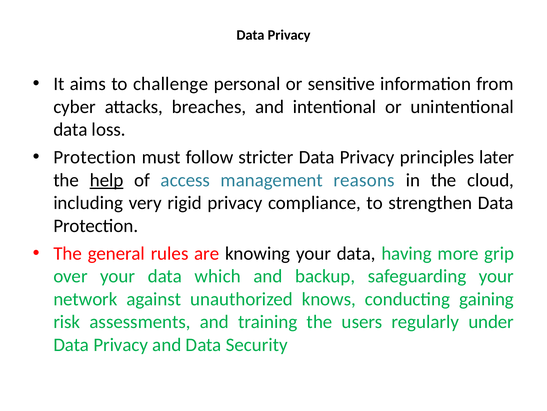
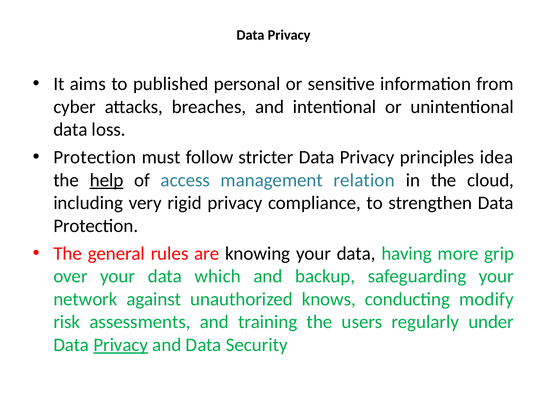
challenge: challenge -> published
later: later -> idea
reasons: reasons -> relation
gaining: gaining -> modify
Privacy at (121, 344) underline: none -> present
